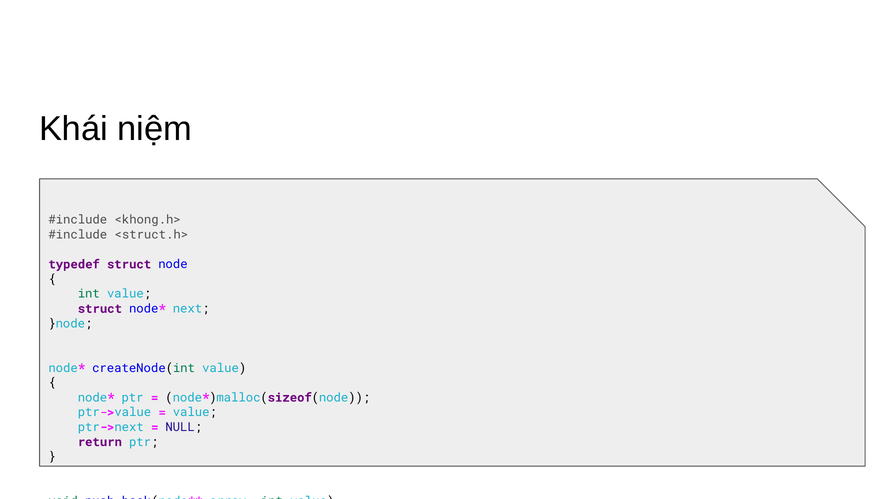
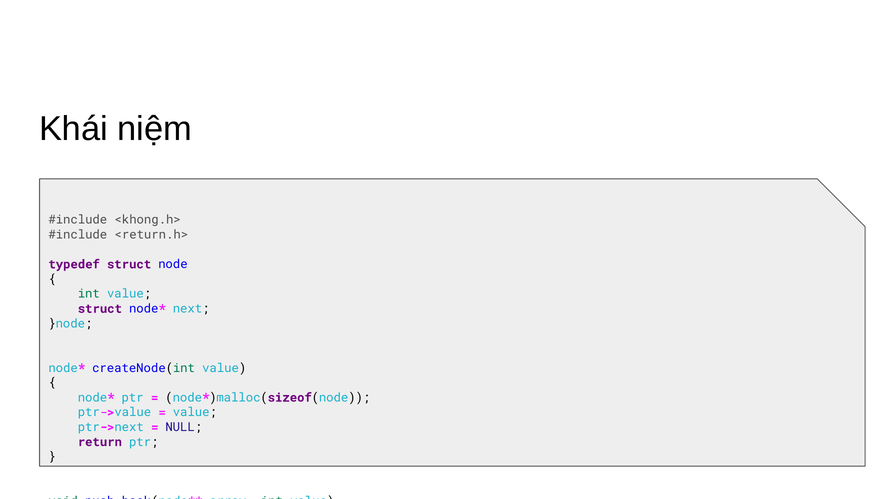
<struct.h>: <struct.h> -> <return.h>
